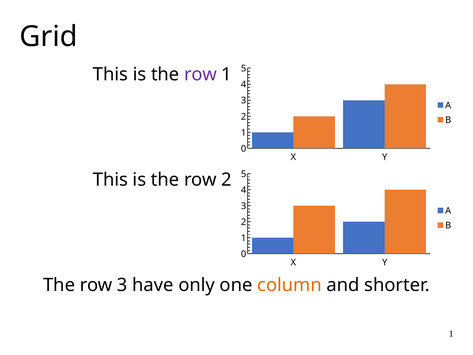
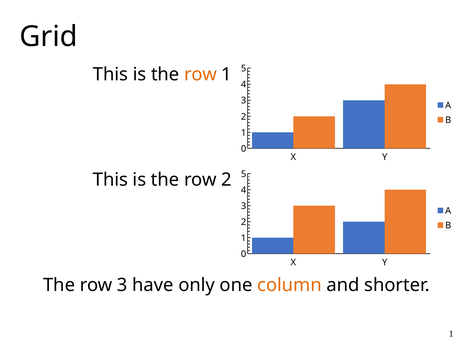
row at (200, 74) colour: purple -> orange
